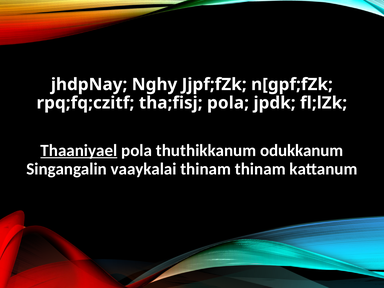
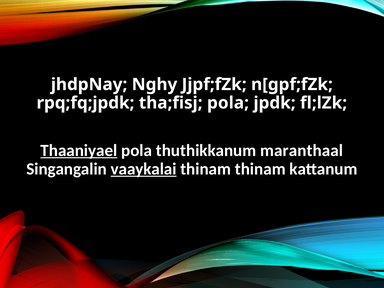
rpq;fq;czitf: rpq;fq;czitf -> rpq;fq;jpdk
odukkanum: odukkanum -> maranthaal
vaaykalai underline: none -> present
